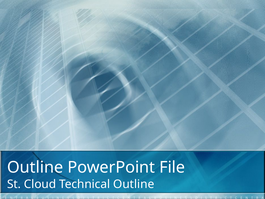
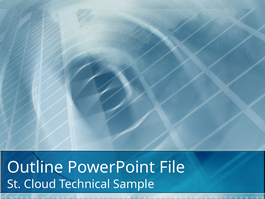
Technical Outline: Outline -> Sample
